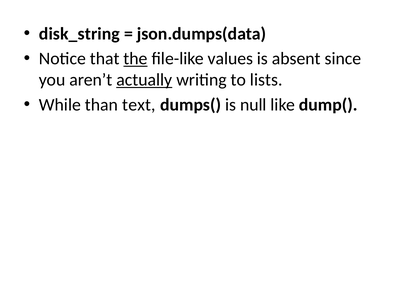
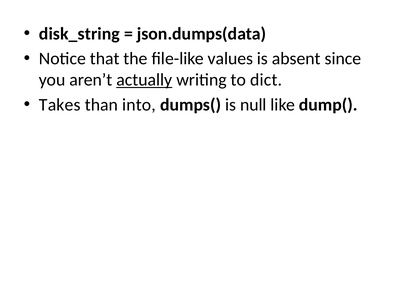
the underline: present -> none
lists: lists -> dict
While: While -> Takes
text: text -> into
